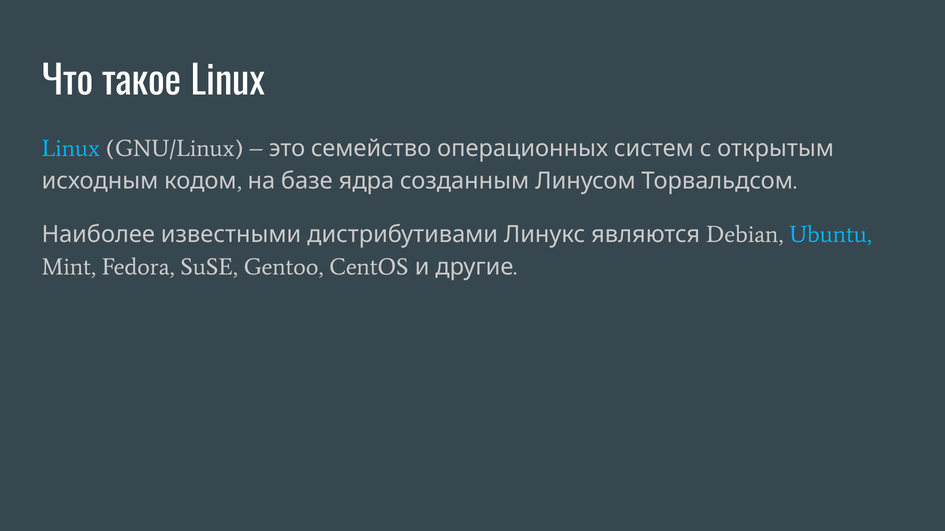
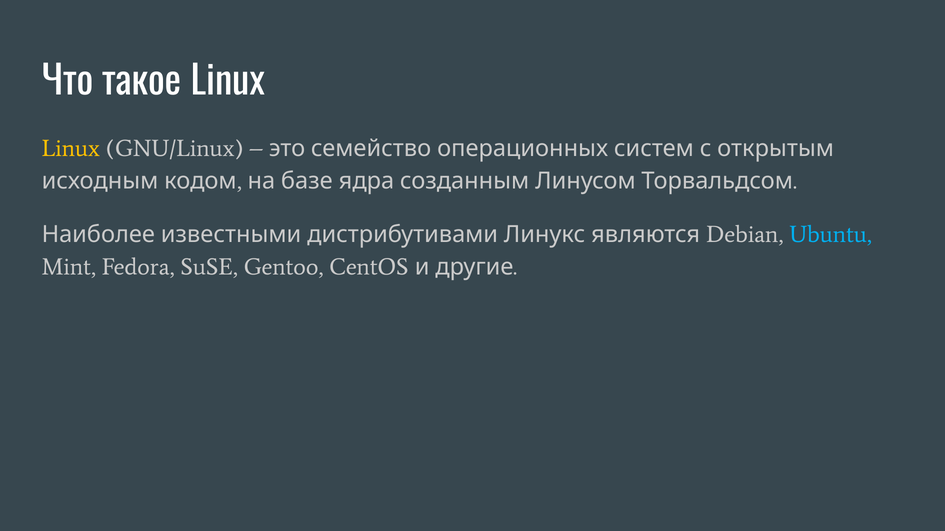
Linux at (71, 149) colour: light blue -> yellow
